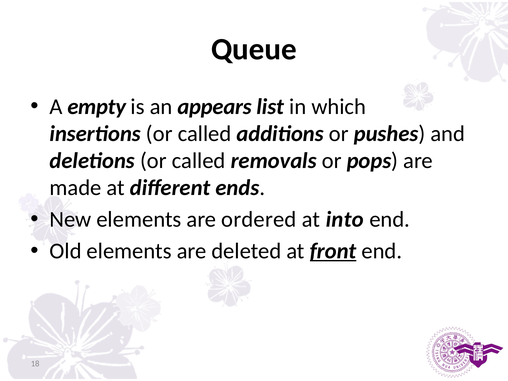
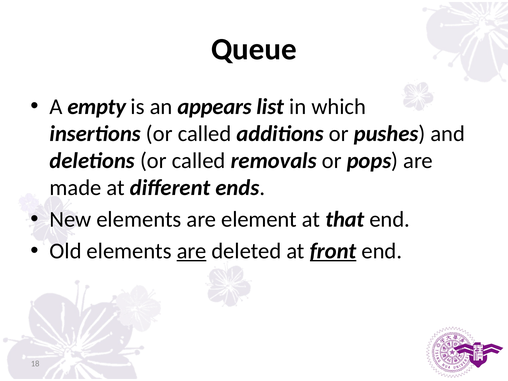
ordered: ordered -> element
into: into -> that
are at (192, 251) underline: none -> present
